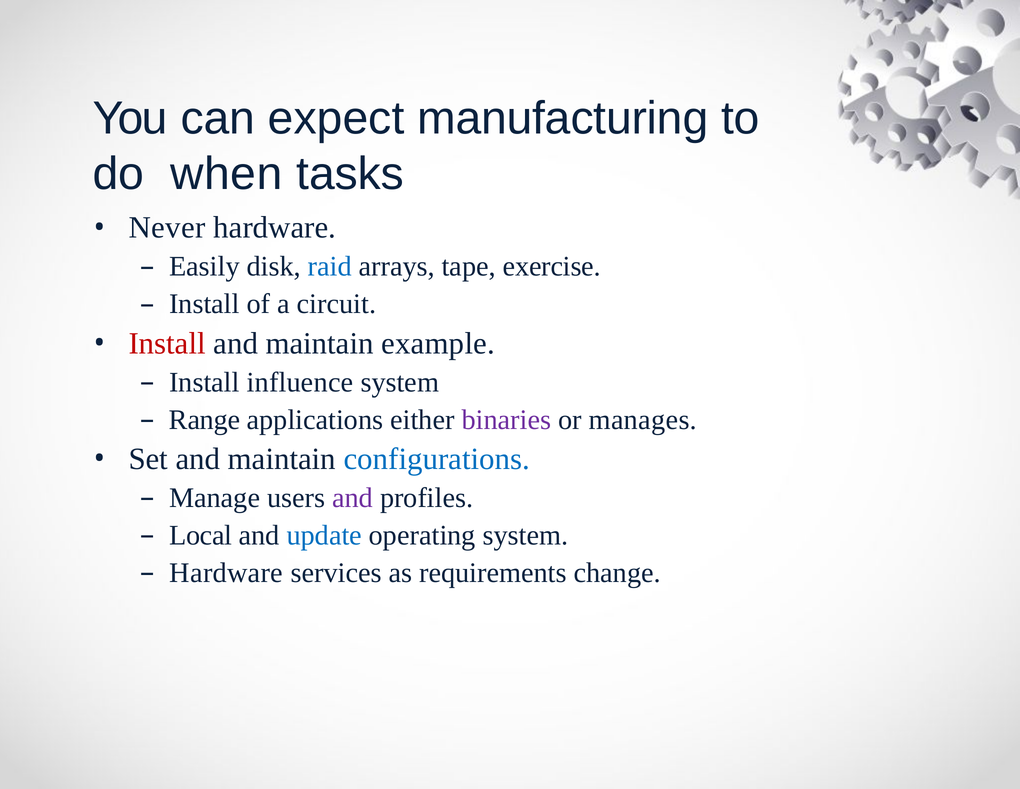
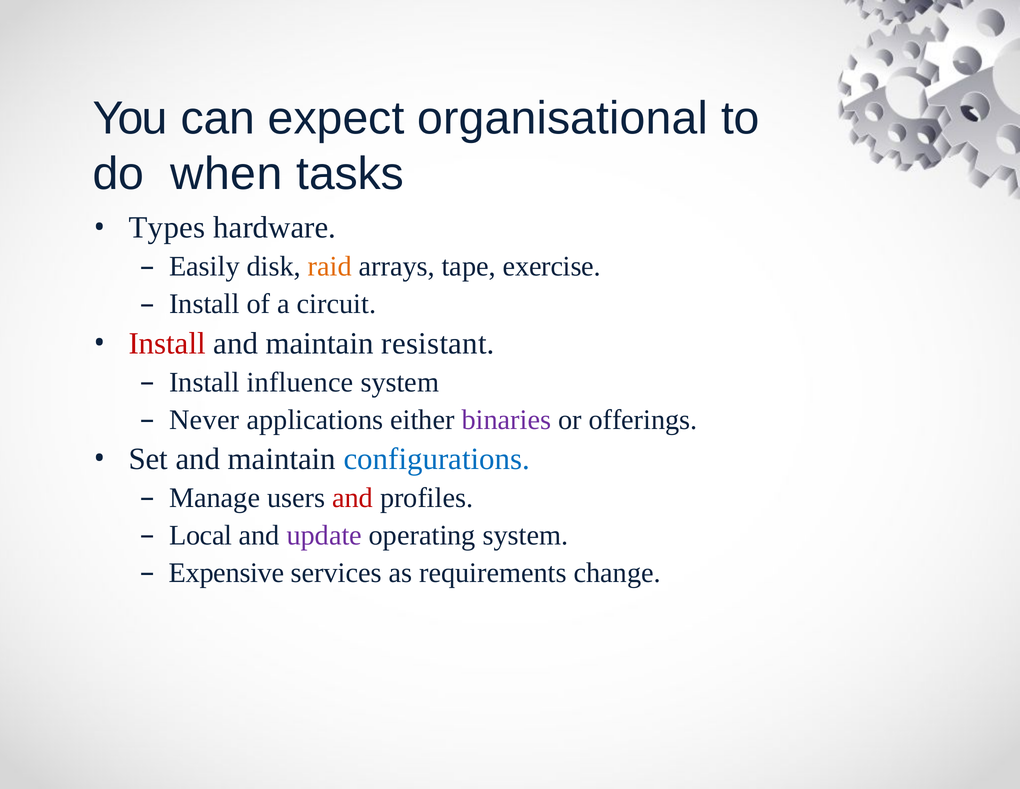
manufacturing: manufacturing -> organisational
Never: Never -> Types
raid colour: blue -> orange
example: example -> resistant
Range: Range -> Never
manages: manages -> offerings
and at (353, 497) colour: purple -> red
update colour: blue -> purple
Hardware at (226, 572): Hardware -> Expensive
